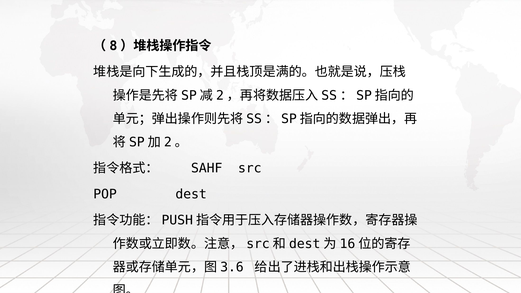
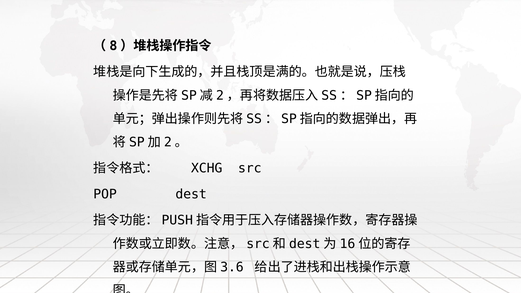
SAHF: SAHF -> XCHG
